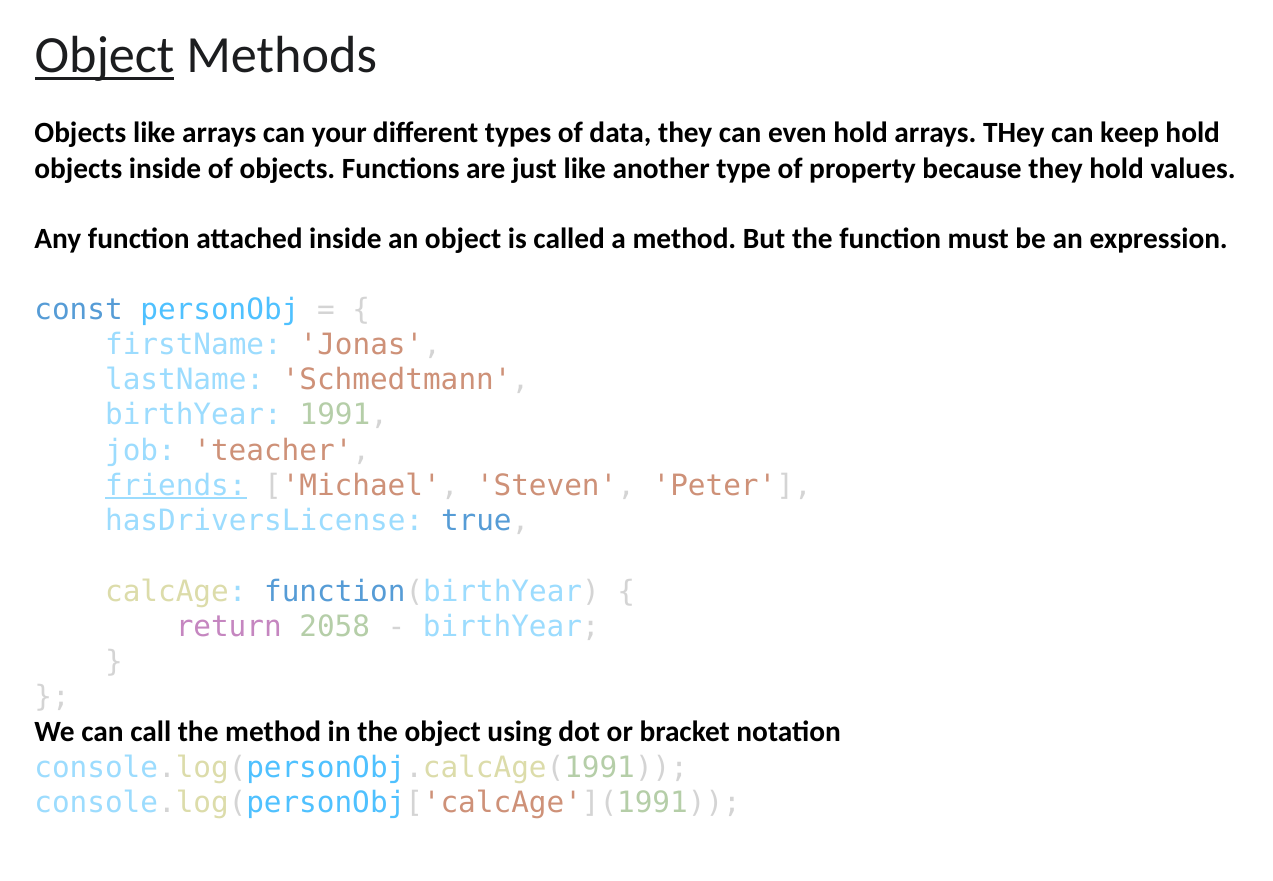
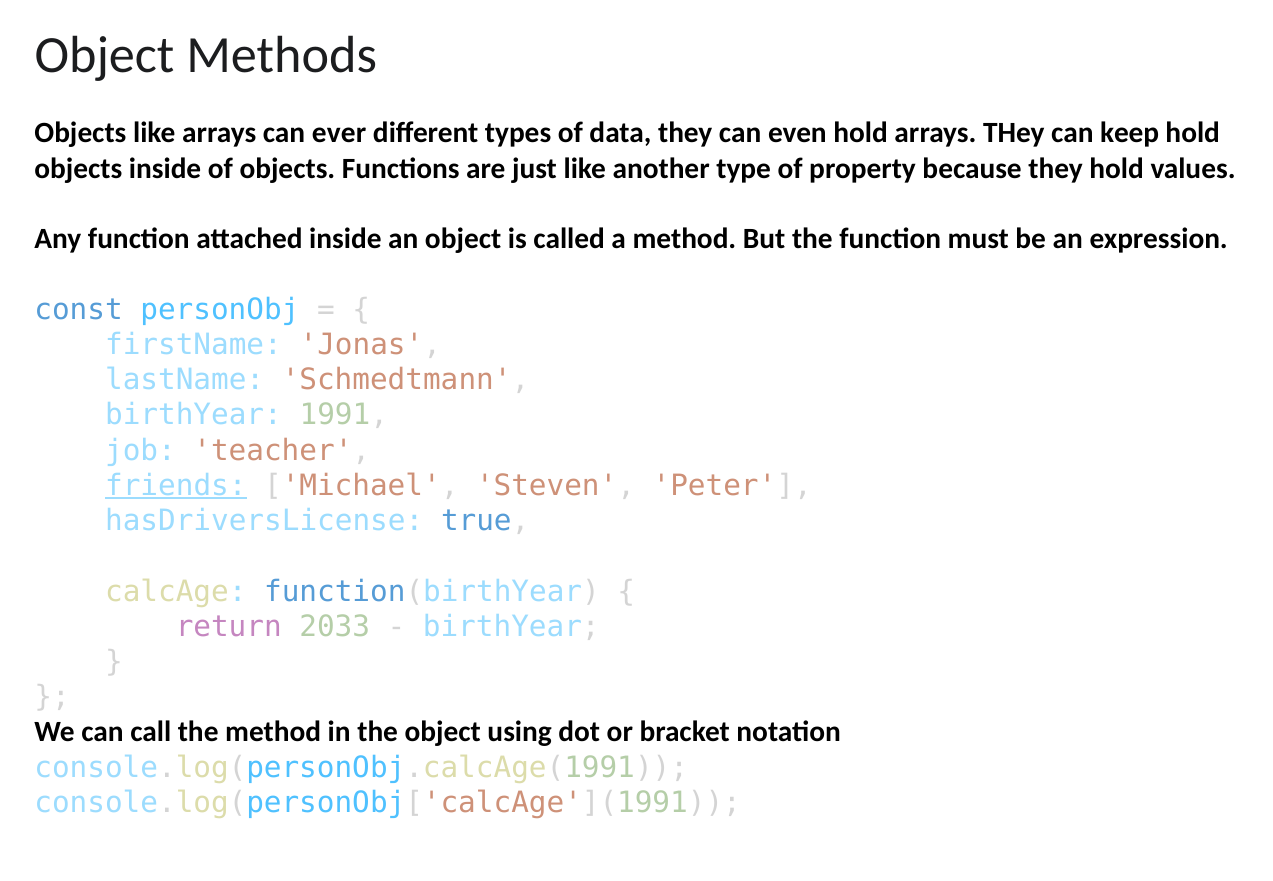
Object at (104, 56) underline: present -> none
your: your -> ever
2058: 2058 -> 2033
